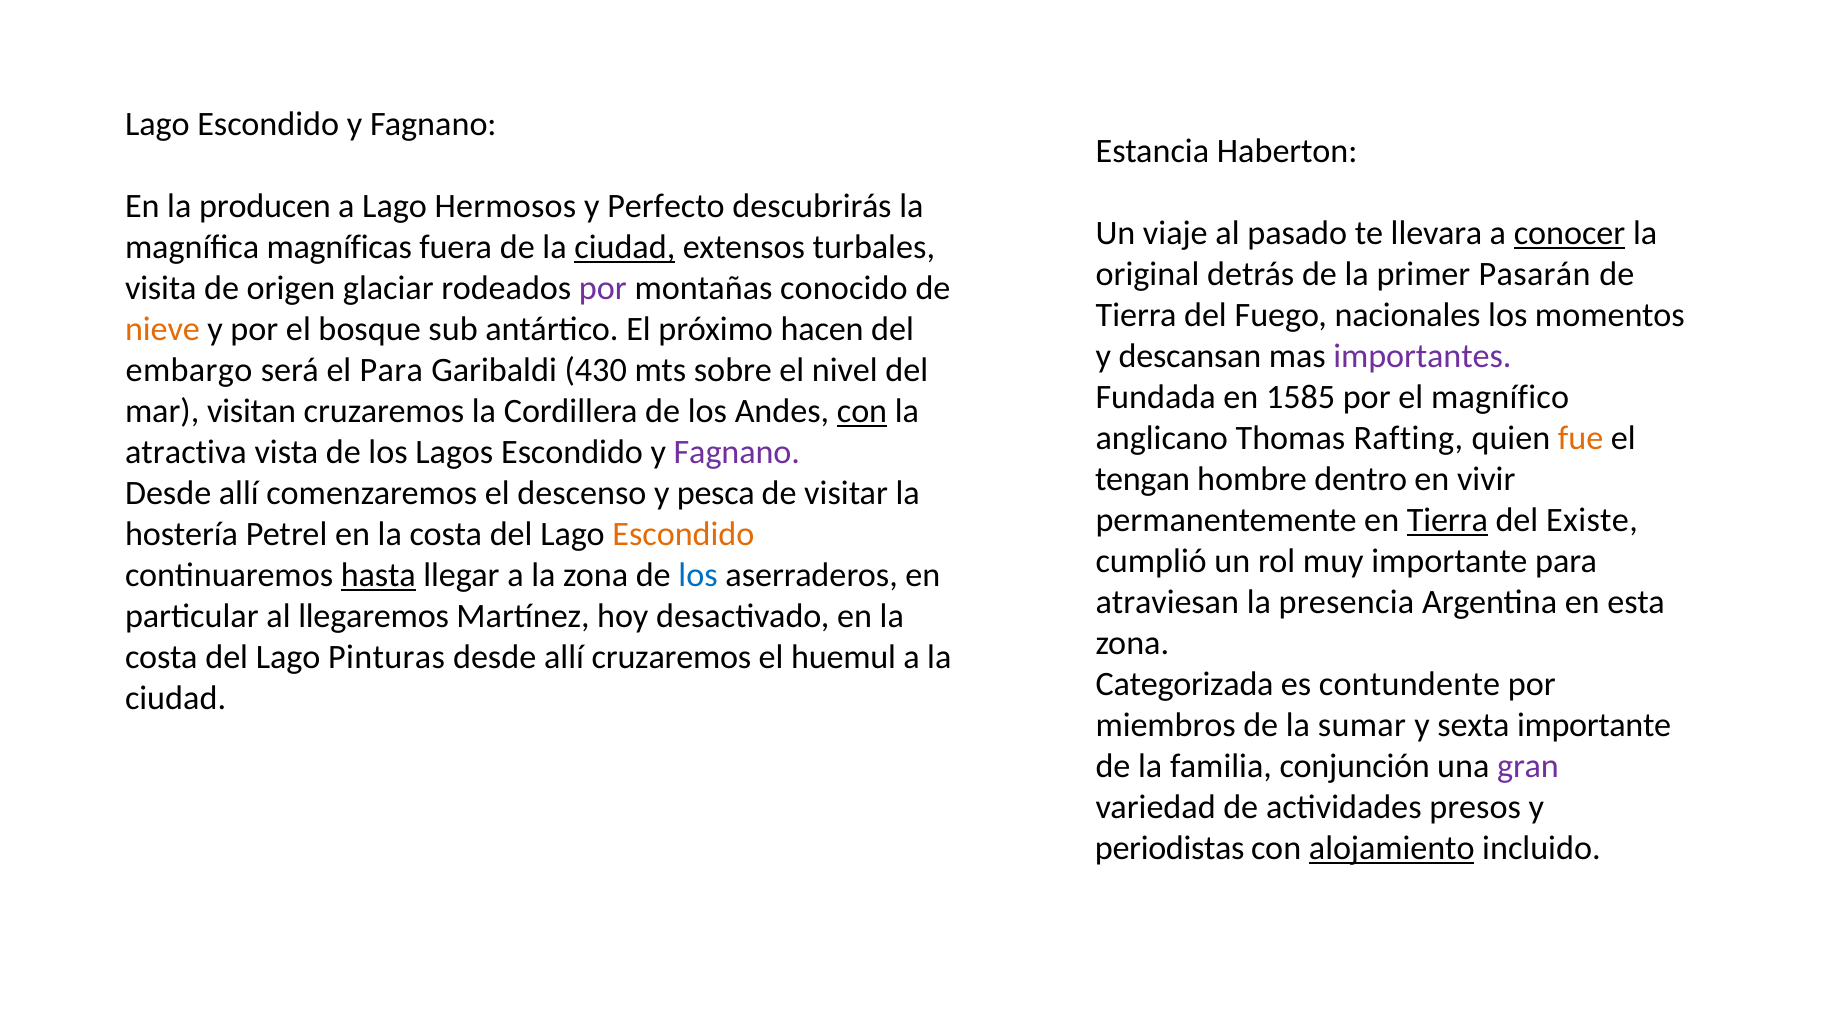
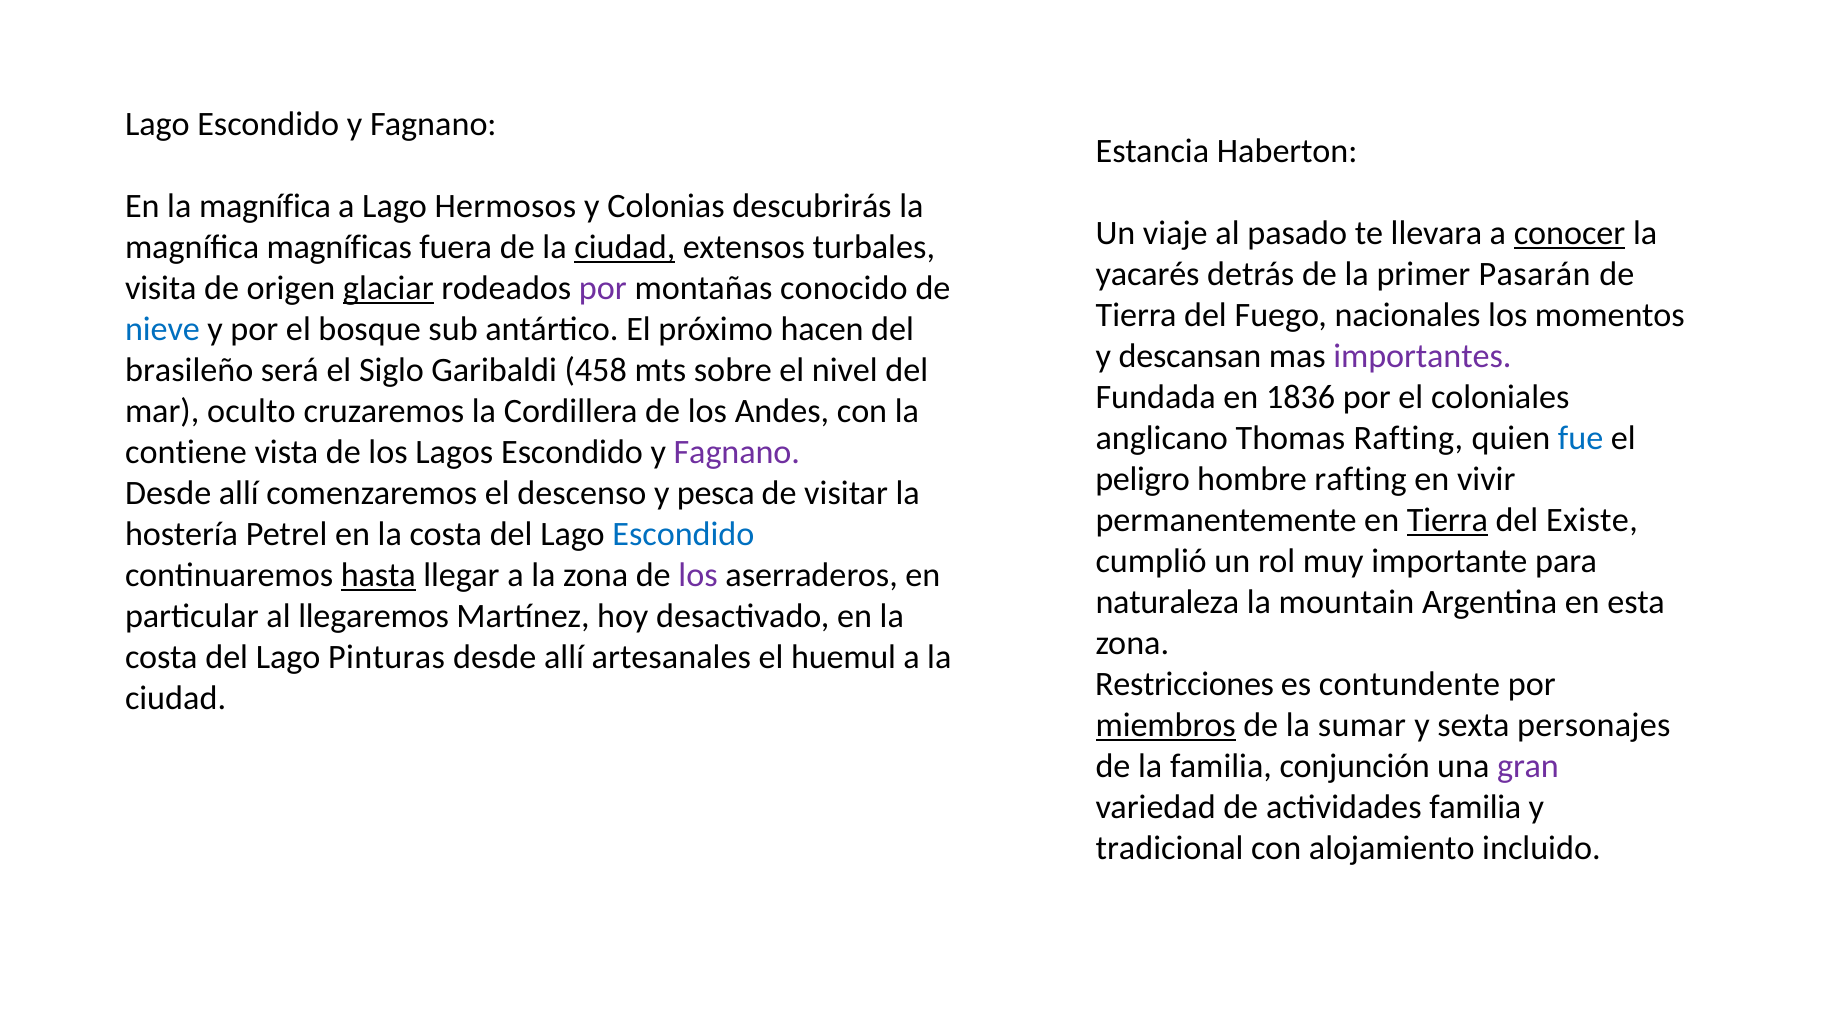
En la producen: producen -> magnífica
Perfecto: Perfecto -> Colonias
original: original -> yacarés
glaciar underline: none -> present
nieve colour: orange -> blue
embargo: embargo -> brasileño
el Para: Para -> Siglo
430: 430 -> 458
1585: 1585 -> 1836
magnífico: magnífico -> coloniales
visitan: visitan -> oculto
con at (862, 411) underline: present -> none
fue colour: orange -> blue
atractiva: atractiva -> contiene
tengan: tengan -> peligro
hombre dentro: dentro -> rafting
Escondido at (683, 534) colour: orange -> blue
los at (698, 575) colour: blue -> purple
atraviesan: atraviesan -> naturaleza
presencia: presencia -> mountain
allí cruzaremos: cruzaremos -> artesanales
Categorizada: Categorizada -> Restricciones
miembros underline: none -> present
sexta importante: importante -> personajes
actividades presos: presos -> familia
periodistas: periodistas -> tradicional
alojamiento underline: present -> none
